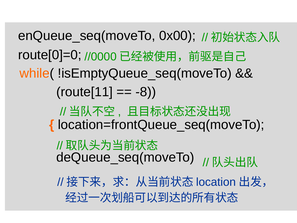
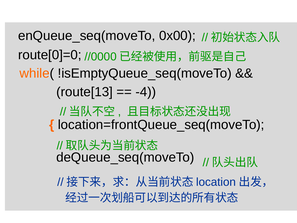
route[11: route[11 -> route[13
-8: -8 -> -4
